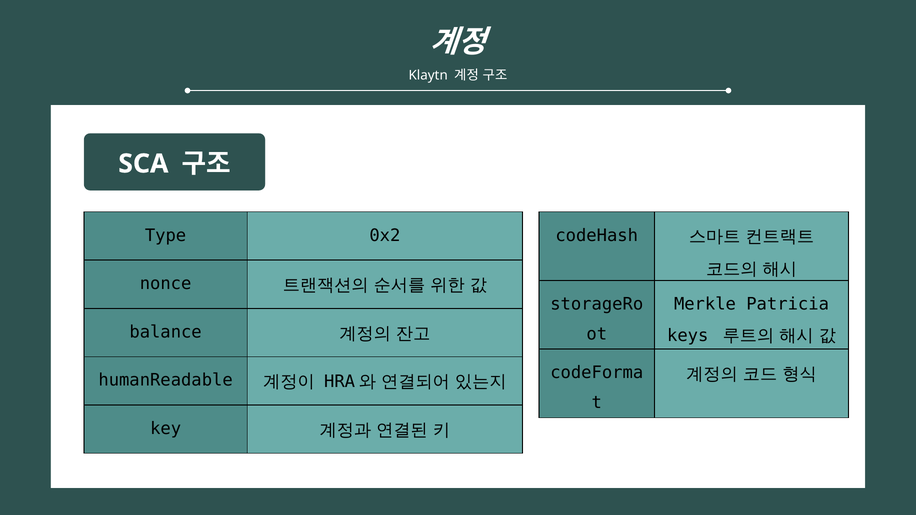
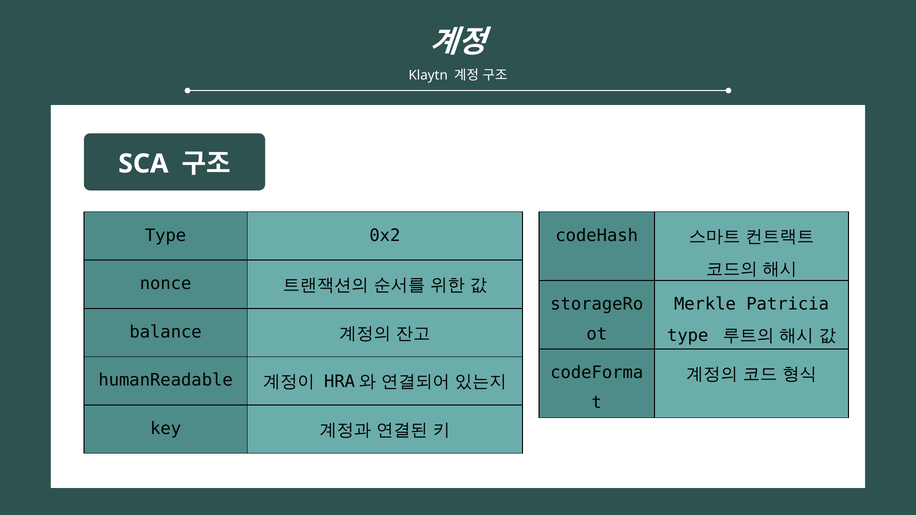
keys at (688, 336): keys -> type
